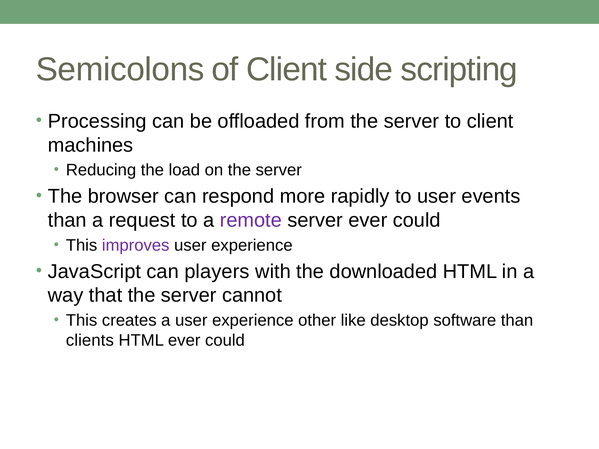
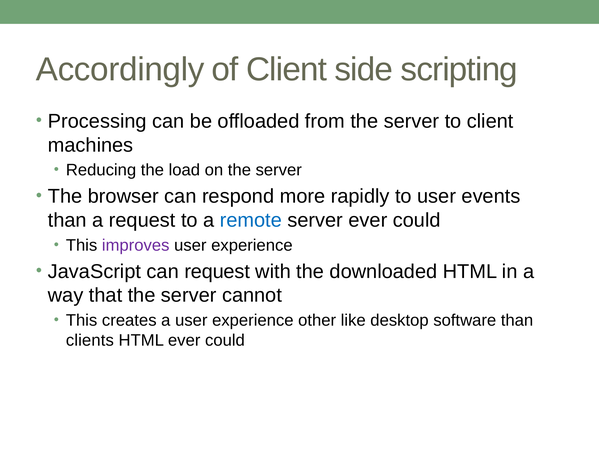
Semicolons: Semicolons -> Accordingly
remote colour: purple -> blue
can players: players -> request
